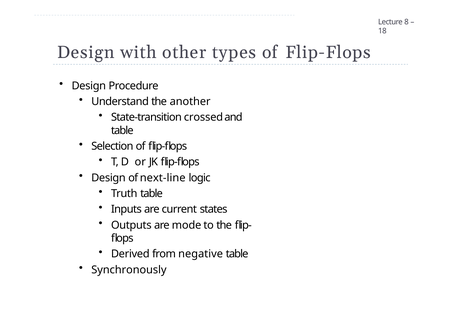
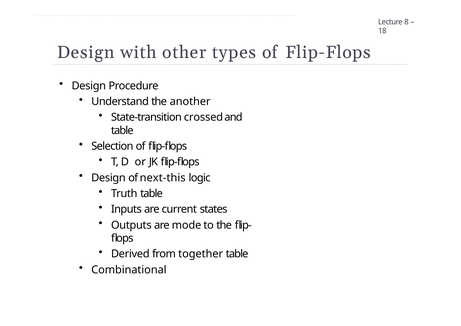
next-line: next-line -> next-this
negative: negative -> together
Synchronously: Synchronously -> Combinational
